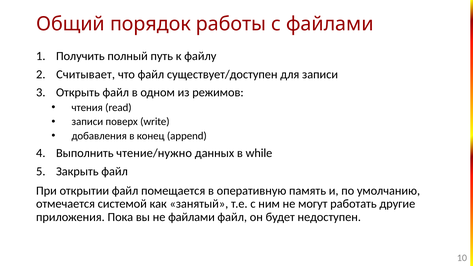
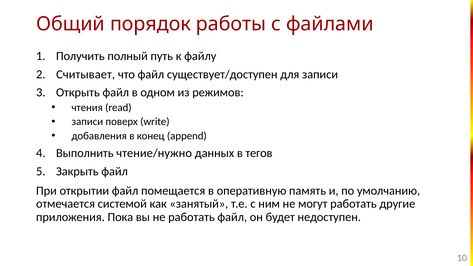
while: while -> тегов
не файлами: файлами -> работать
